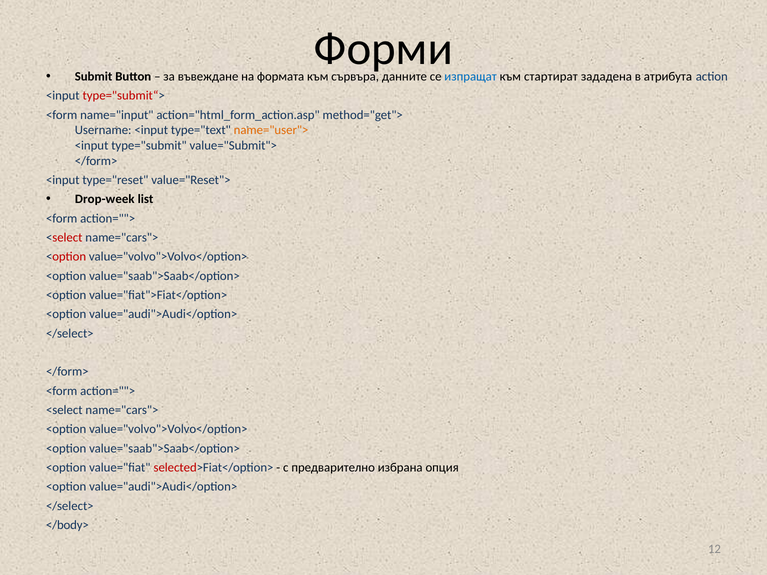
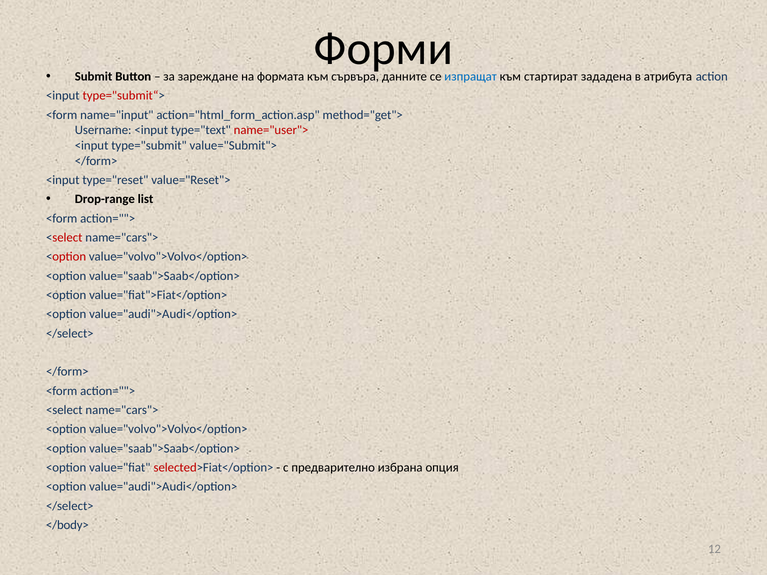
въвеждане: въвеждане -> зареждане
name="user"> colour: orange -> red
Drop-week: Drop-week -> Drop-range
